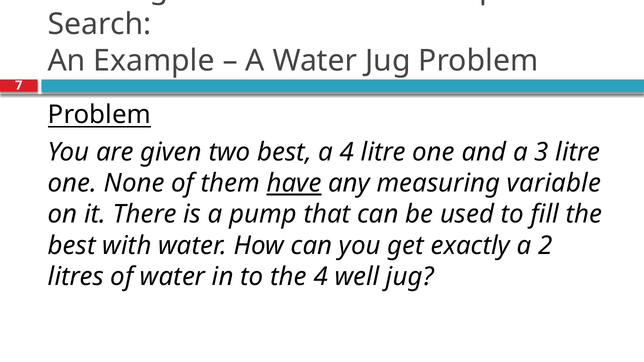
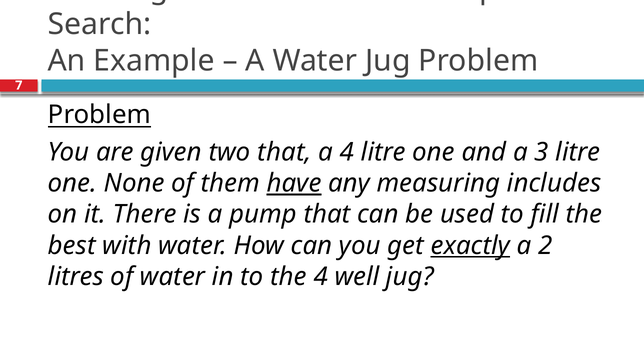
two best: best -> that
variable: variable -> includes
exactly underline: none -> present
